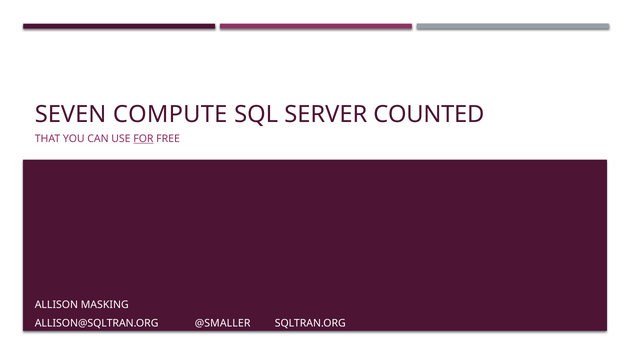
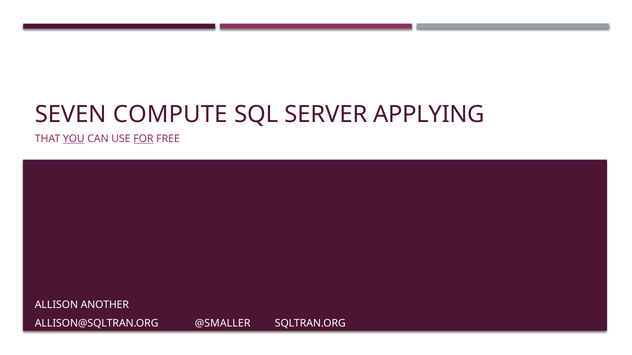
COUNTED: COUNTED -> APPLYING
YOU underline: none -> present
MASKING: MASKING -> ANOTHER
